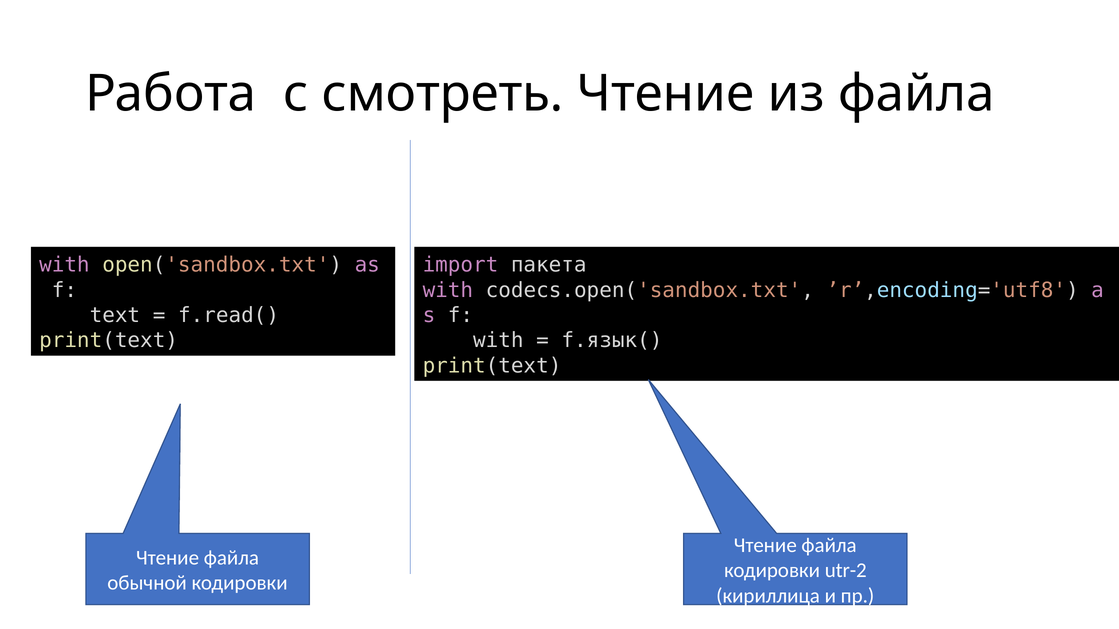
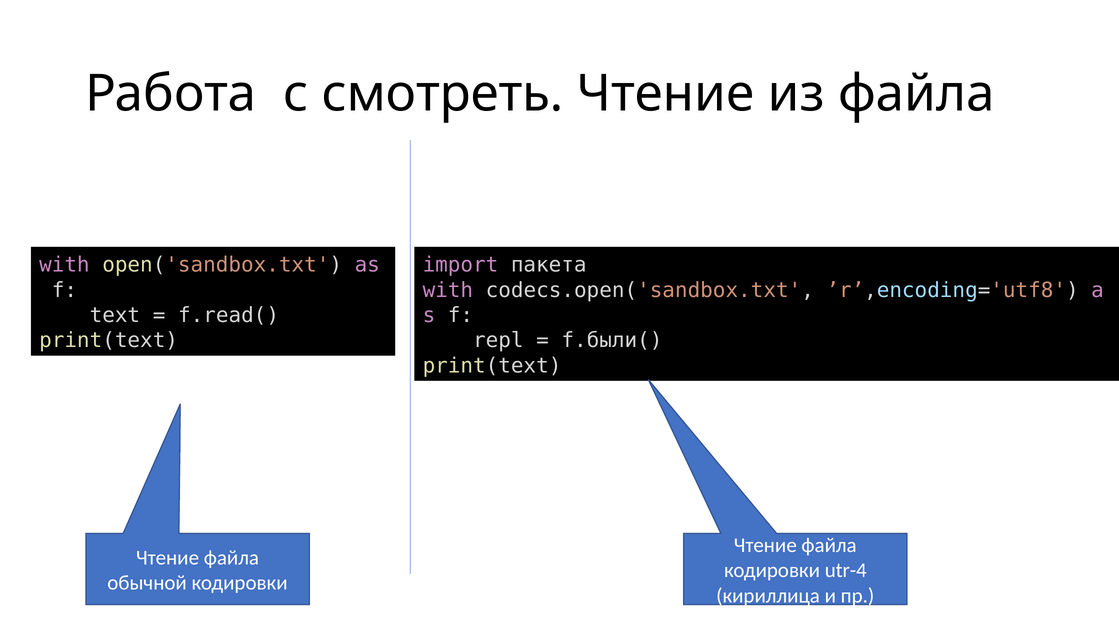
with at (498, 341): with -> repl
f.язык(: f.язык( -> f.были(
utr-2: utr-2 -> utr-4
